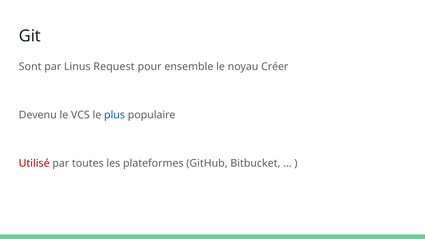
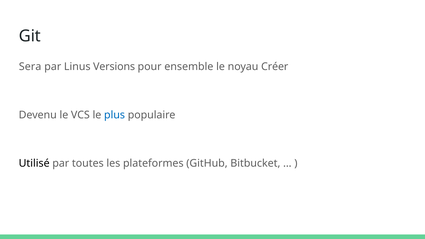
Sont: Sont -> Sera
Request: Request -> Versions
Utilisé colour: red -> black
